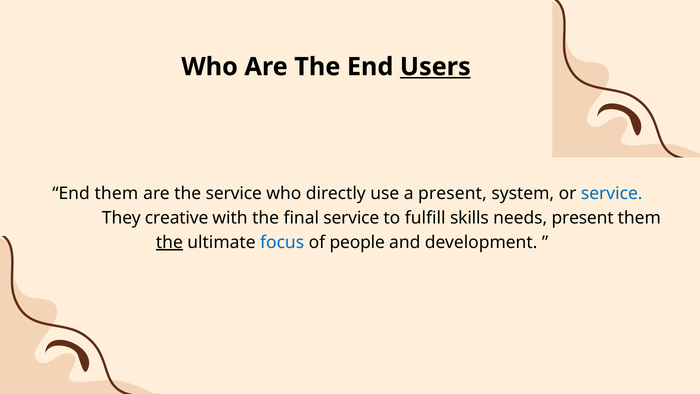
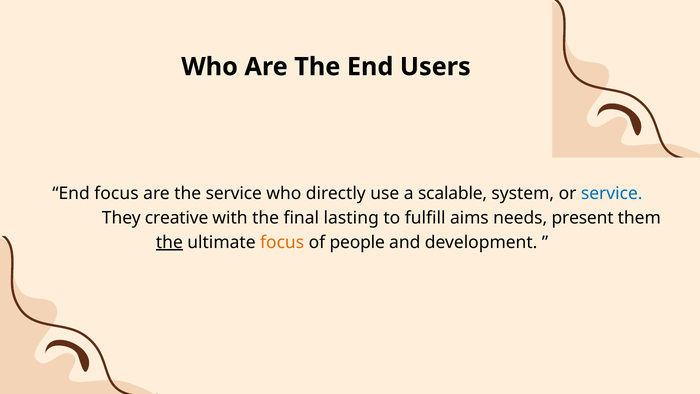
Users underline: present -> none
End them: them -> focus
a present: present -> scalable
final service: service -> lasting
skills: skills -> aims
focus at (282, 242) colour: blue -> orange
